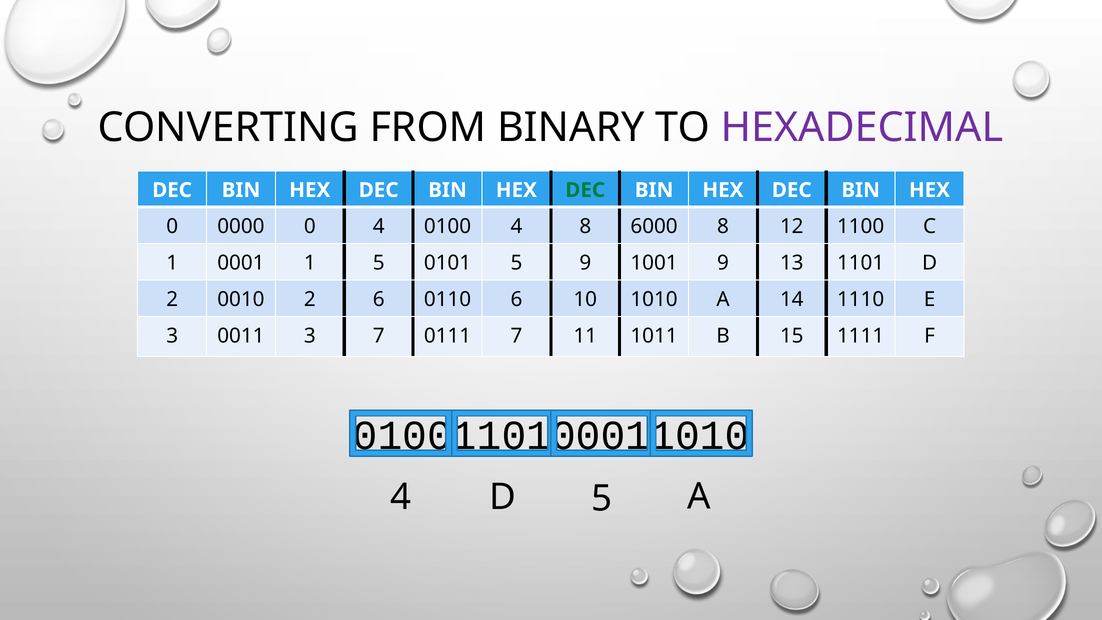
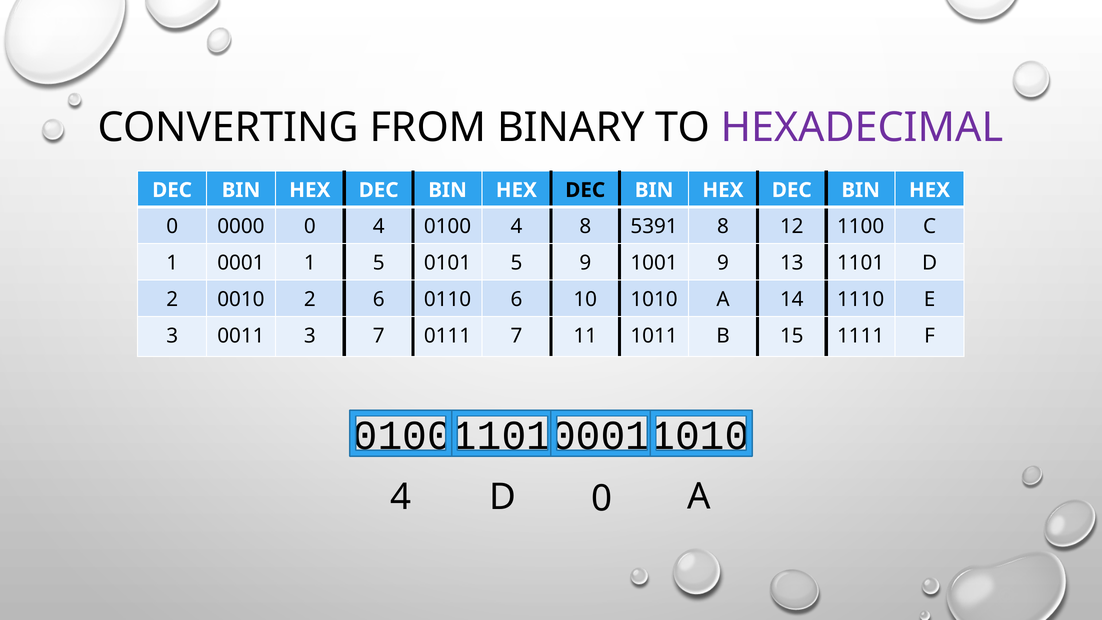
DEC at (585, 190) colour: green -> black
6000: 6000 -> 5391
D 5: 5 -> 0
